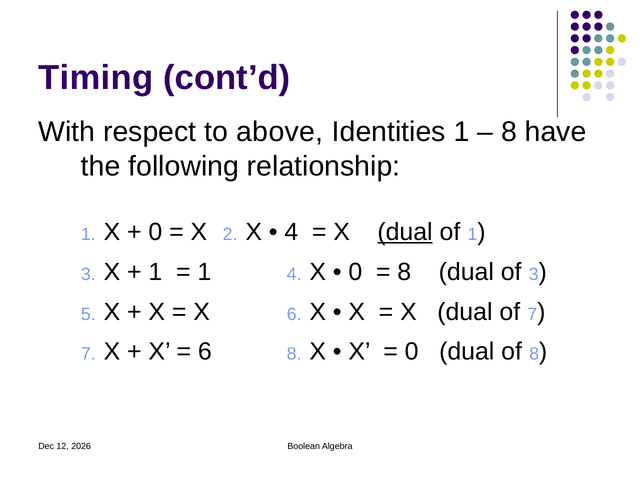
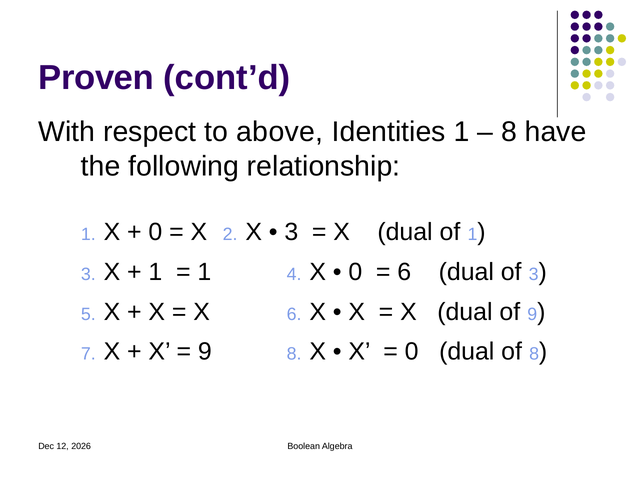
Timing: Timing -> Proven
4 at (291, 232): 4 -> 3
dual at (405, 232) underline: present -> none
8 at (404, 272): 8 -> 6
of 7: 7 -> 9
6 at (205, 352): 6 -> 9
